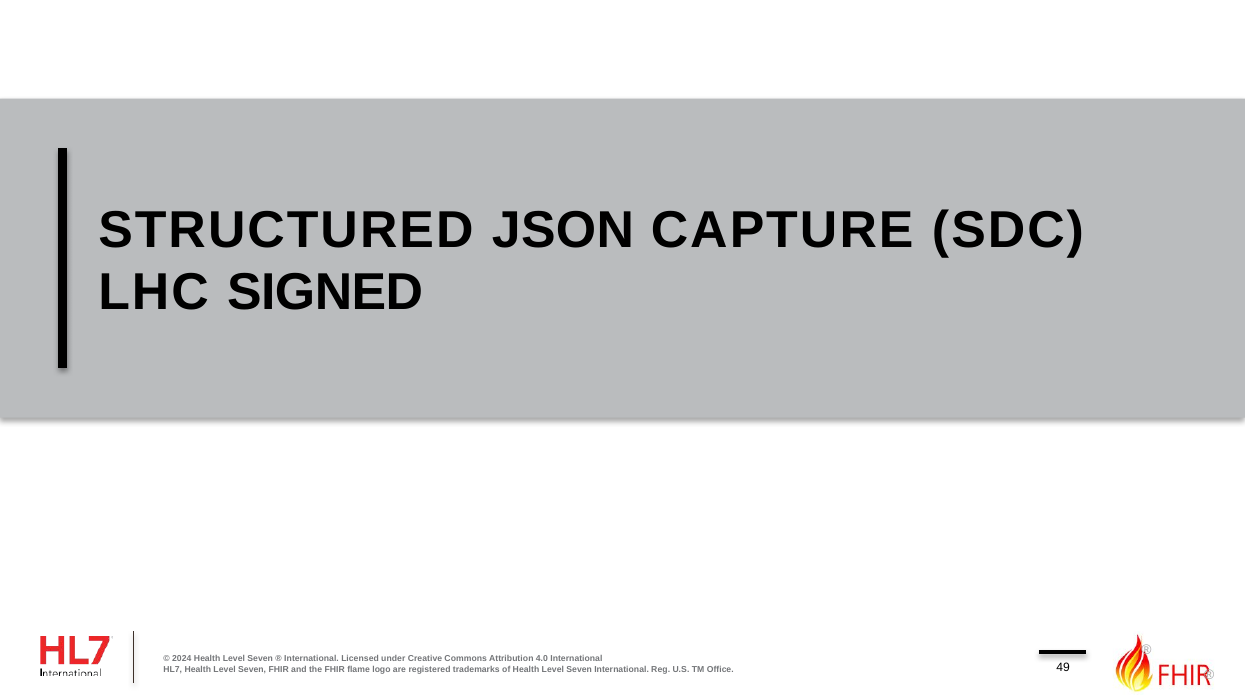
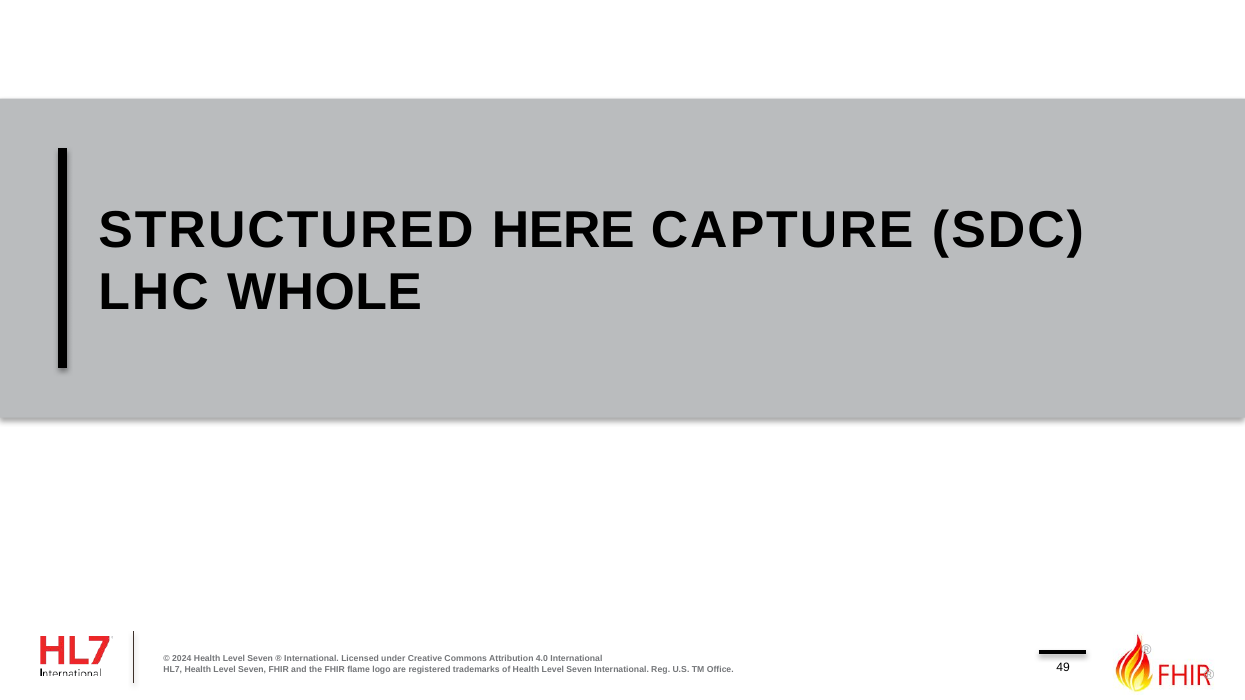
JSON: JSON -> HERE
SIGNED: SIGNED -> WHOLE
